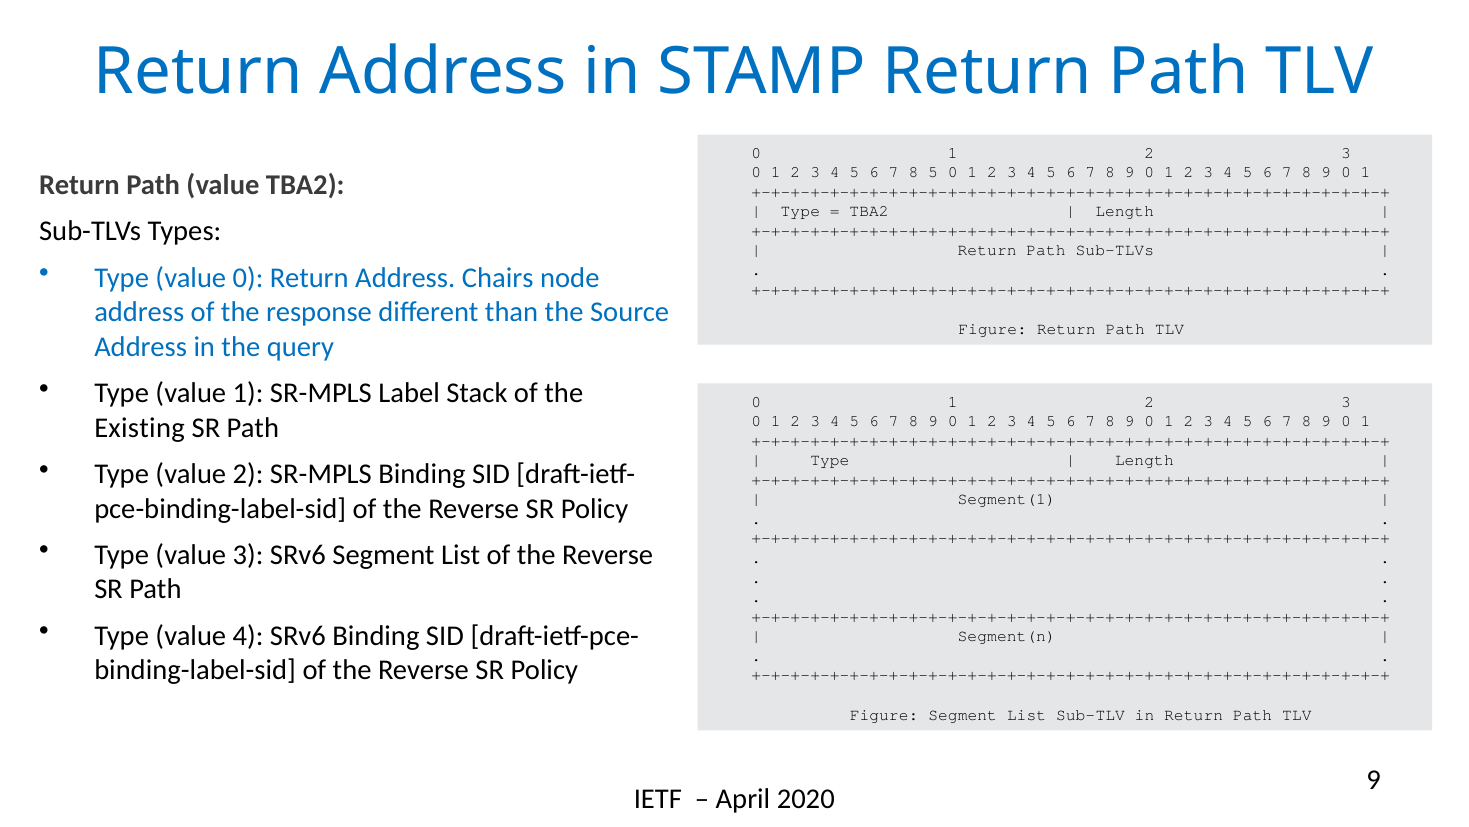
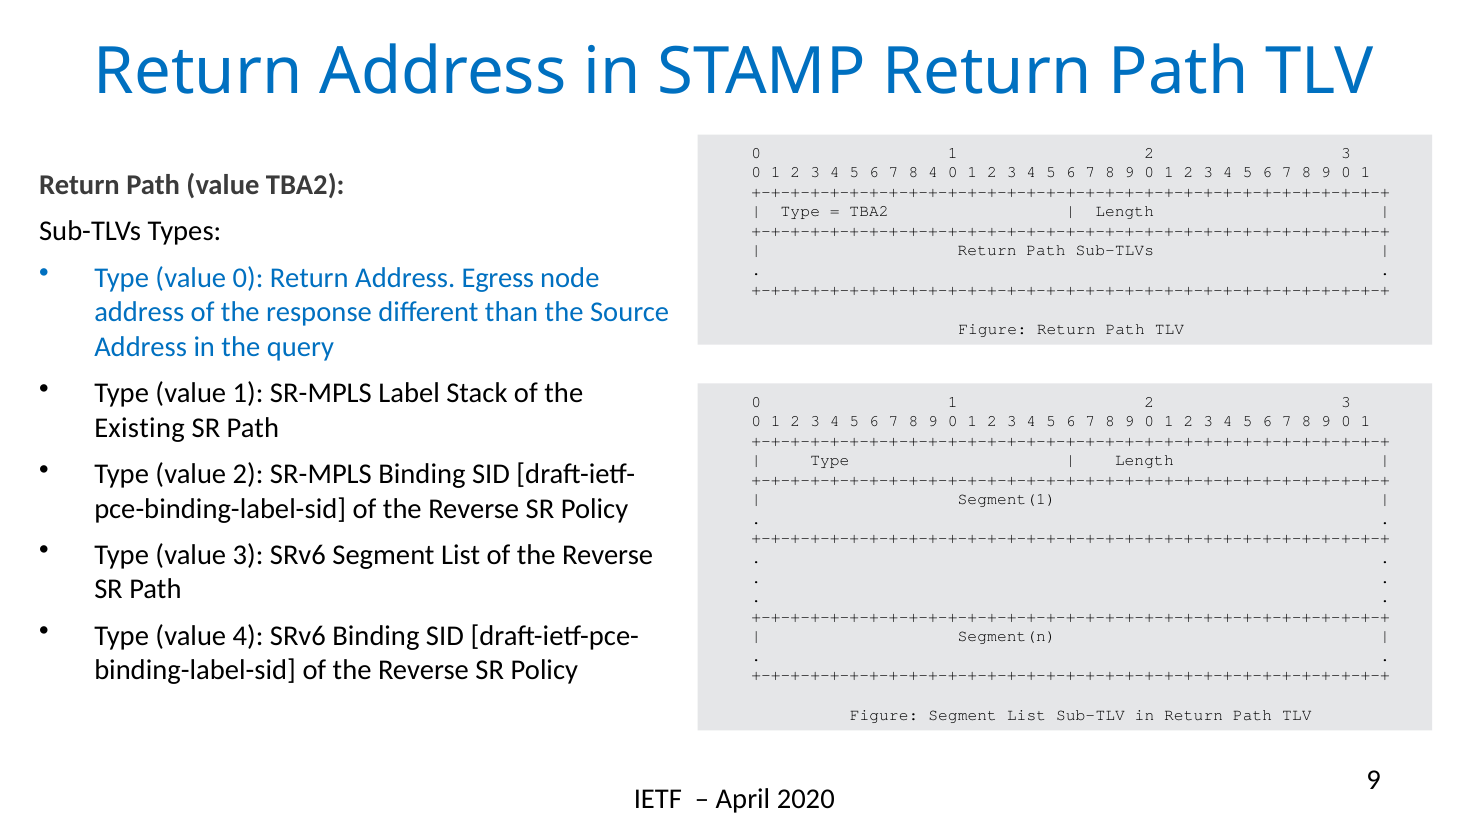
8 5: 5 -> 4
Chairs: Chairs -> Egress
